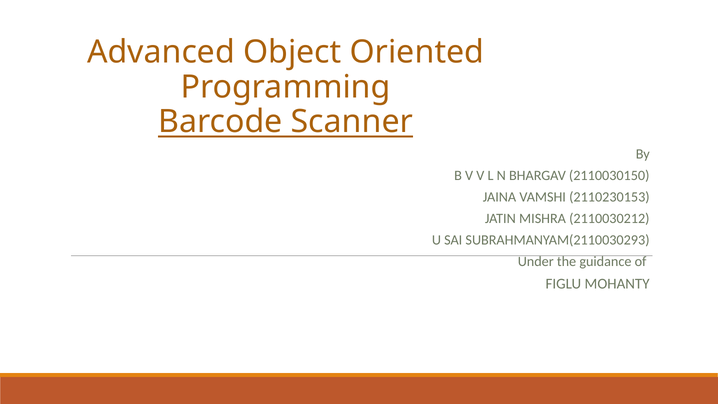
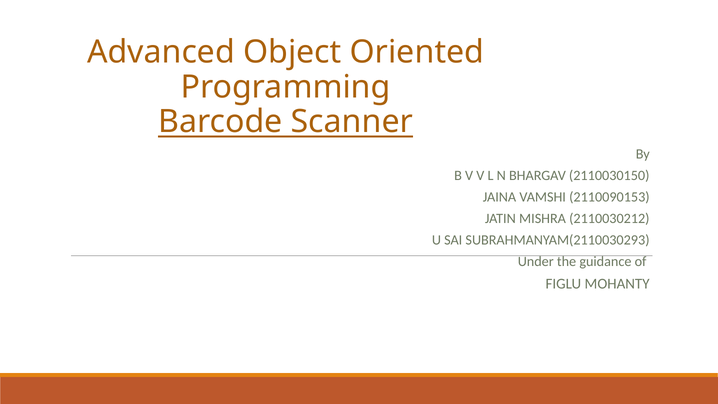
2110230153: 2110230153 -> 2110090153
